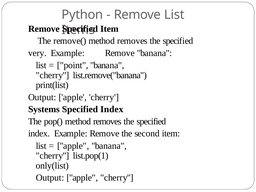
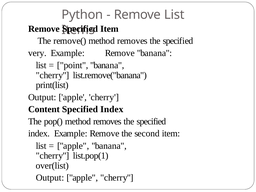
Systems: Systems -> Content
only(list: only(list -> over(list
